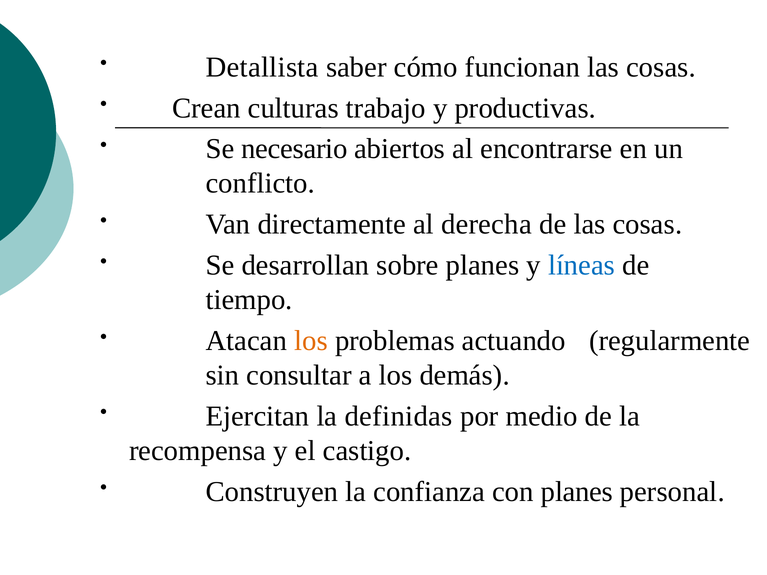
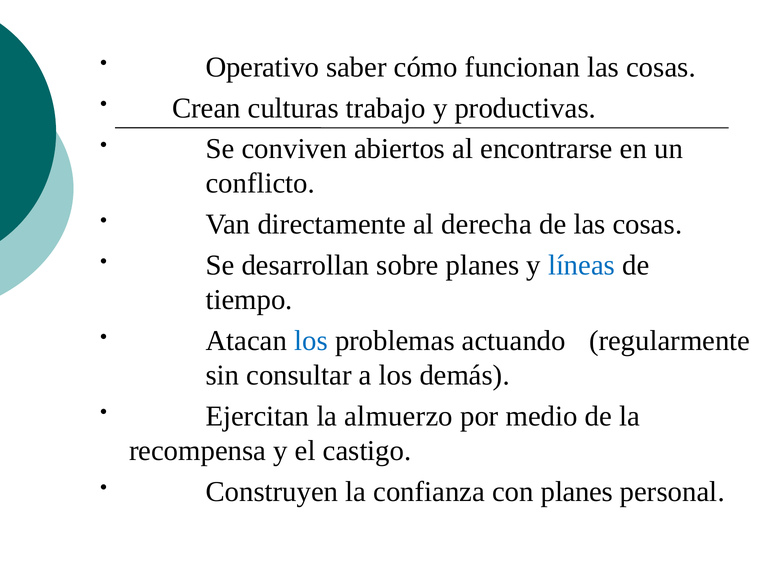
Detallista: Detallista -> Operativo
necesario: necesario -> conviven
los at (311, 341) colour: orange -> blue
definidas: definidas -> almuerzo
